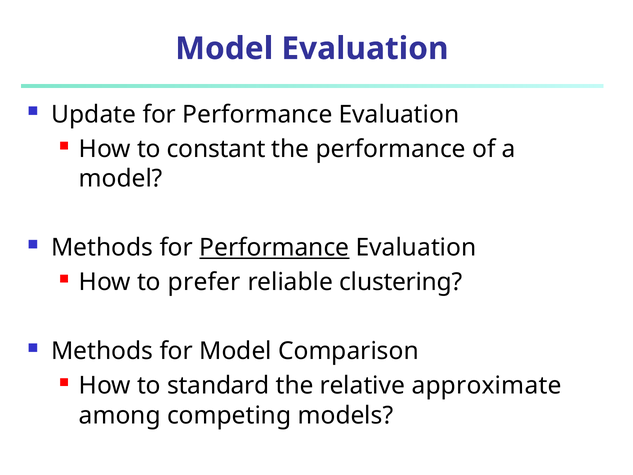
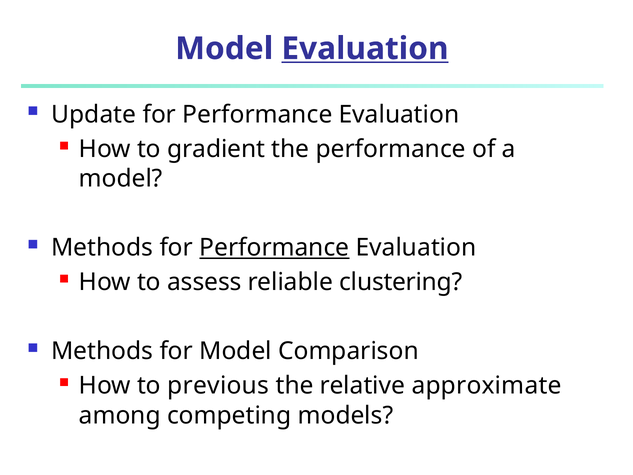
Evaluation at (365, 49) underline: none -> present
constant: constant -> gradient
prefer: prefer -> assess
standard: standard -> previous
